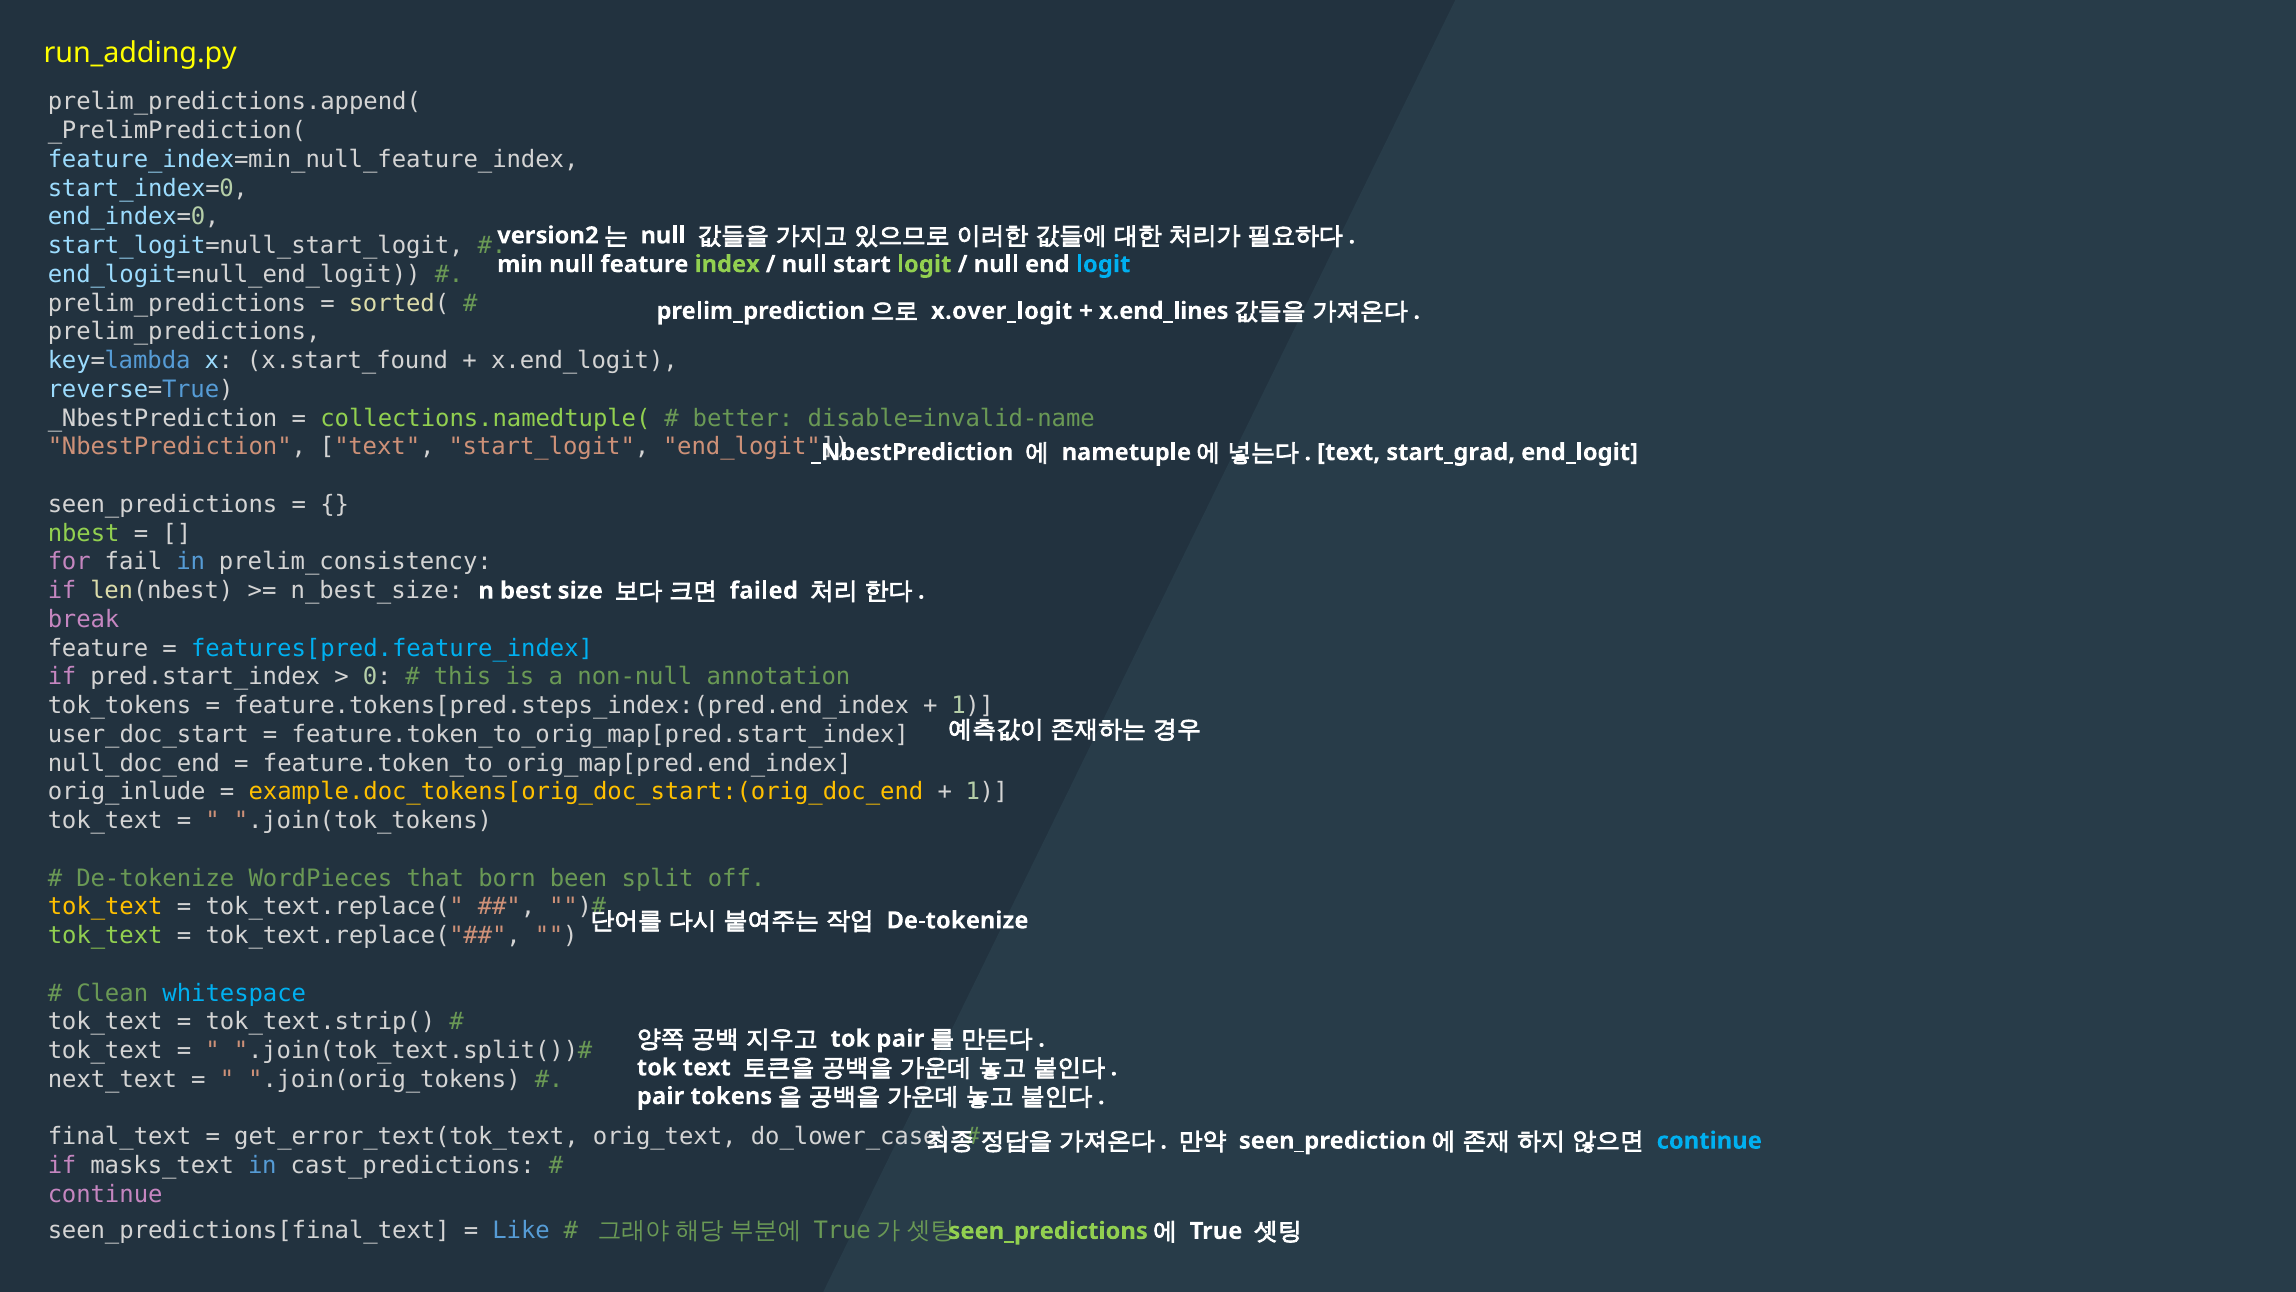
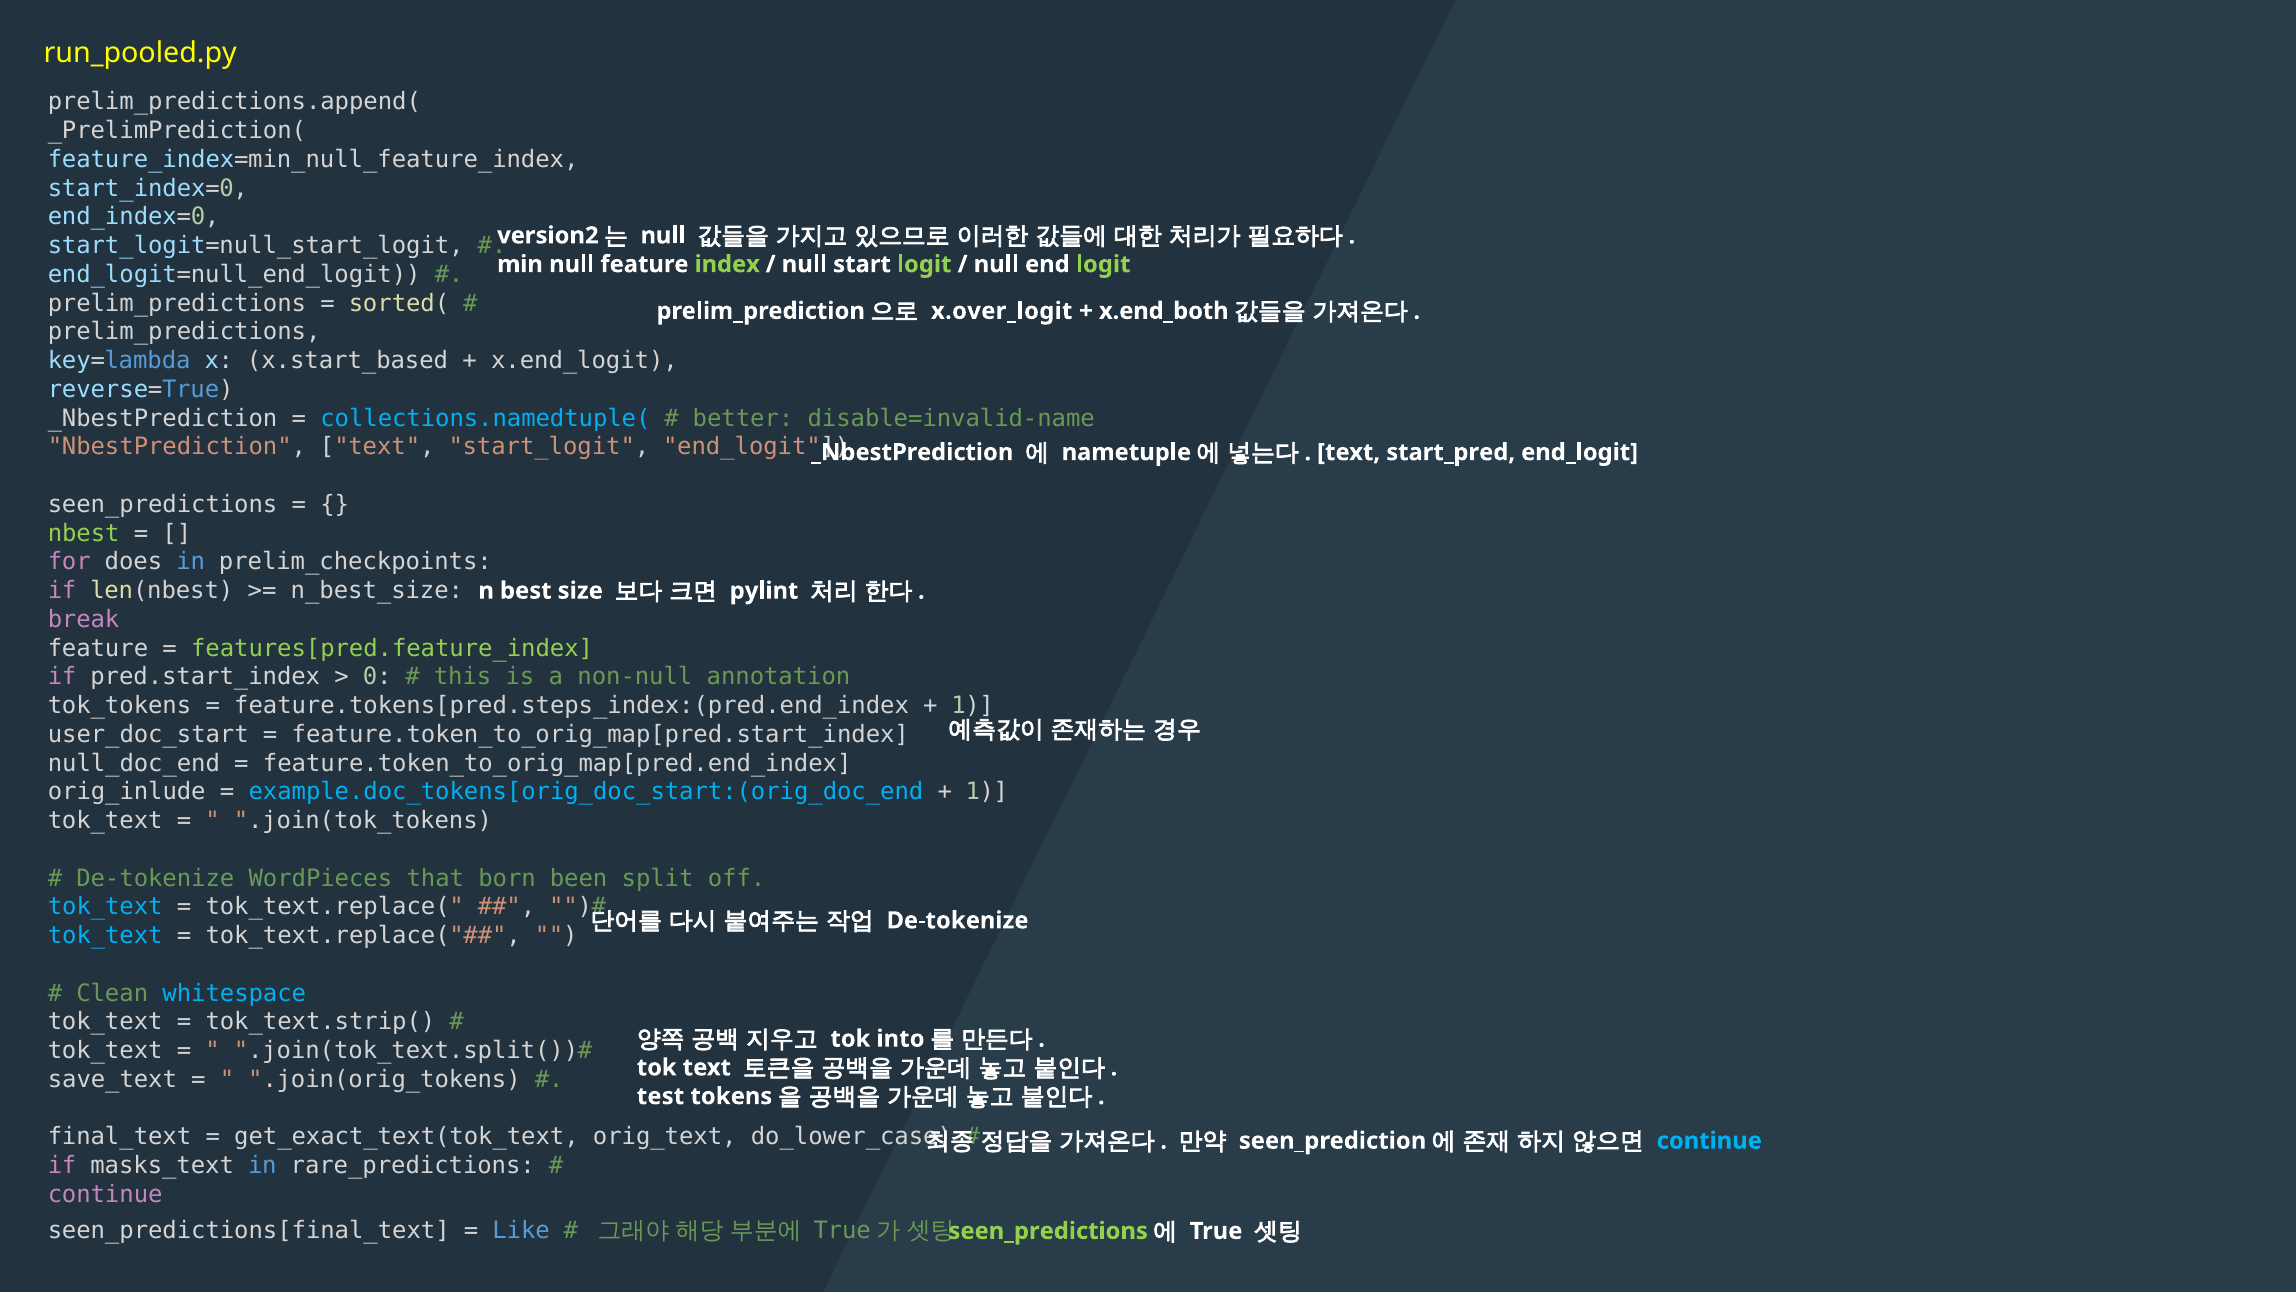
run_adding.py: run_adding.py -> run_pooled.py
logit at (1103, 264) colour: light blue -> light green
x.end_lines: x.end_lines -> x.end_both
x.start_found: x.start_found -> x.start_based
collections.namedtuple( colour: light green -> light blue
start_grad: start_grad -> start_pred
fail: fail -> does
prelim_consistency: prelim_consistency -> prelim_checkpoints
failed: failed -> pylint
features[pred.feature_index colour: light blue -> light green
example.doc_tokens[orig_doc_start:(orig_doc_end colour: yellow -> light blue
tok_text at (105, 907) colour: yellow -> light blue
tok_text at (105, 935) colour: light green -> light blue
tok pair: pair -> into
next_text: next_text -> save_text
pair at (661, 1096): pair -> test
get_error_text(tok_text: get_error_text(tok_text -> get_exact_text(tok_text
cast_predictions: cast_predictions -> rare_predictions
